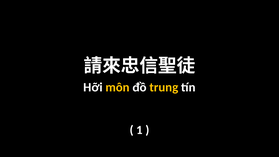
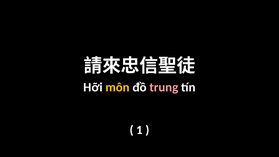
trung colour: yellow -> pink
